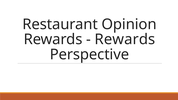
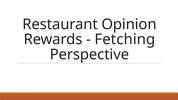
Rewards at (125, 39): Rewards -> Fetching
